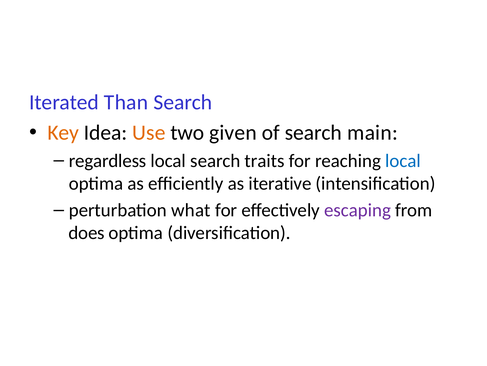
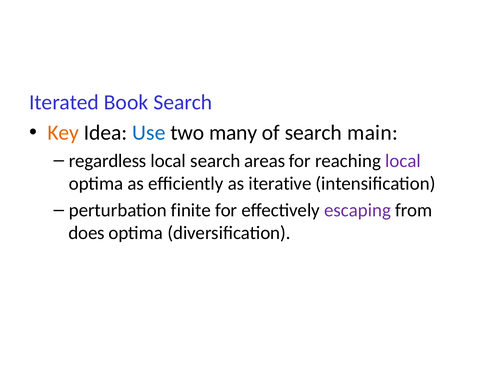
Than: Than -> Book
Use colour: orange -> blue
given: given -> many
traits: traits -> areas
local at (403, 160) colour: blue -> purple
what: what -> finite
